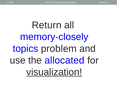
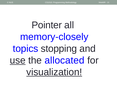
Return: Return -> Pointer
problem: problem -> stopping
use underline: none -> present
